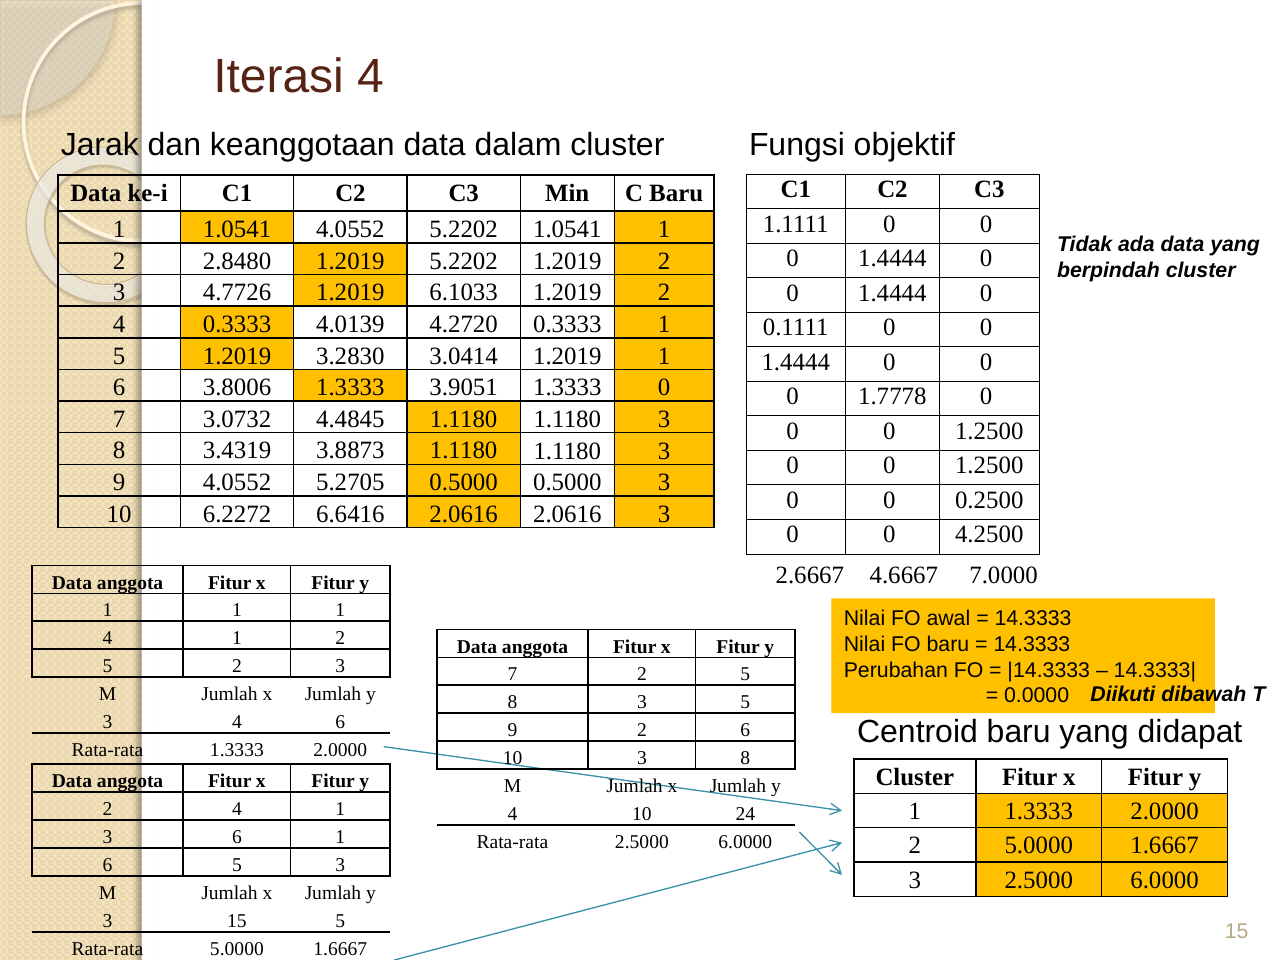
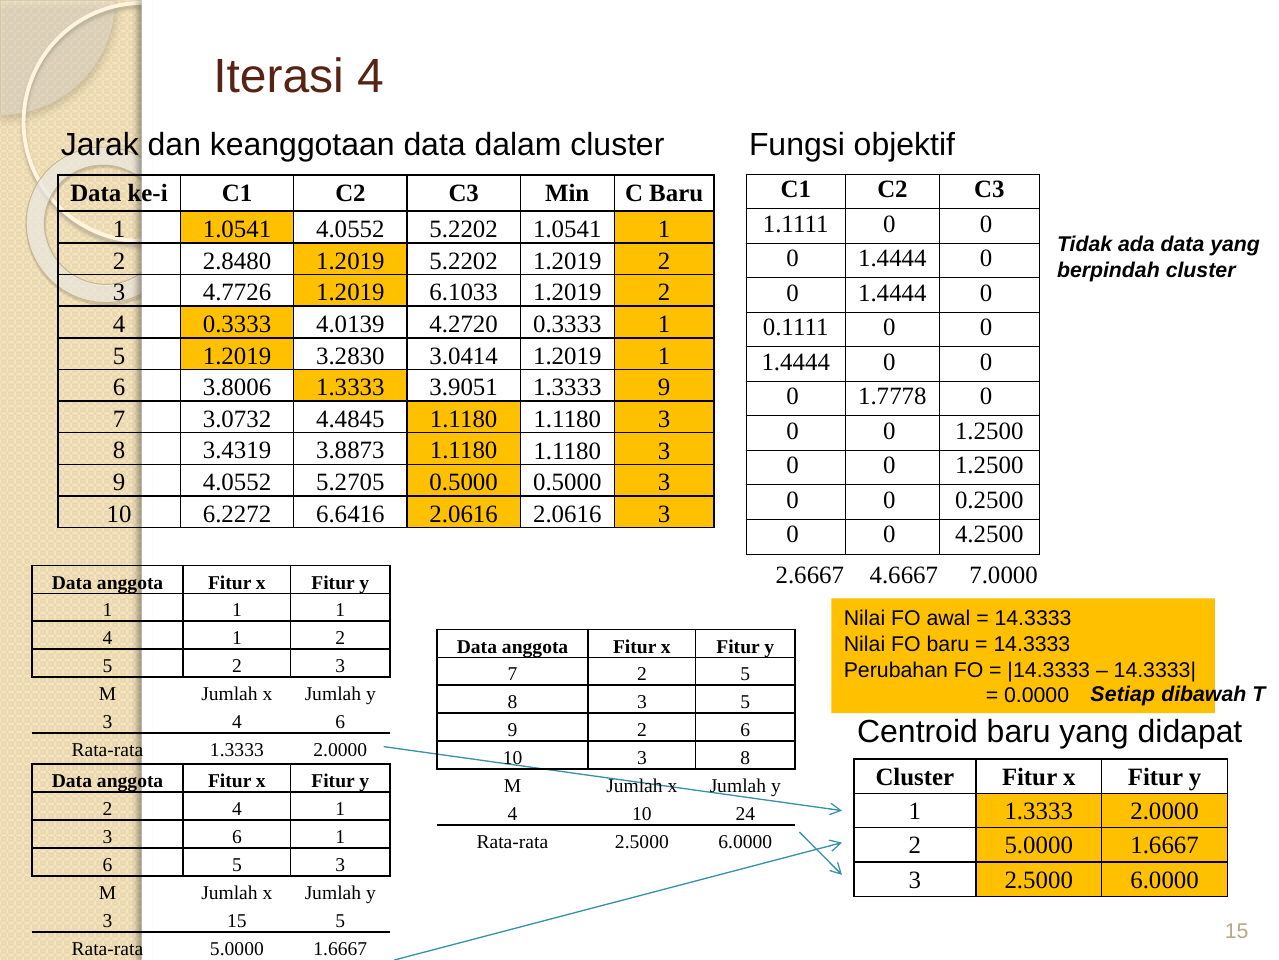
1.3333 0: 0 -> 9
Diikuti: Diikuti -> Setiap
